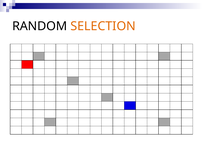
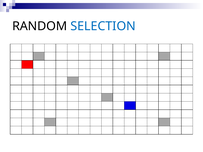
SELECTION colour: orange -> blue
